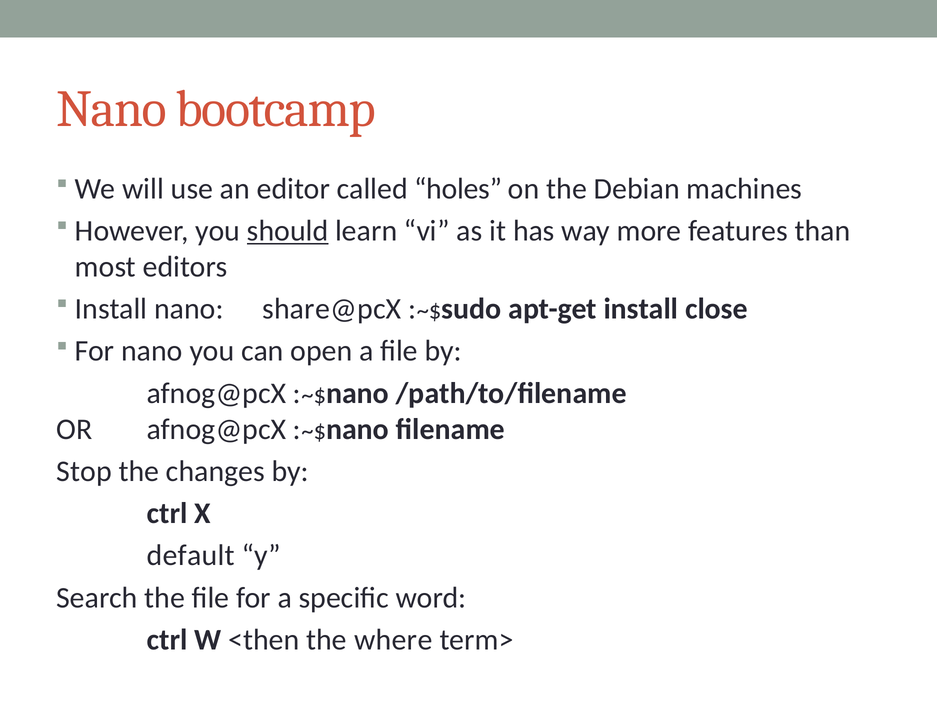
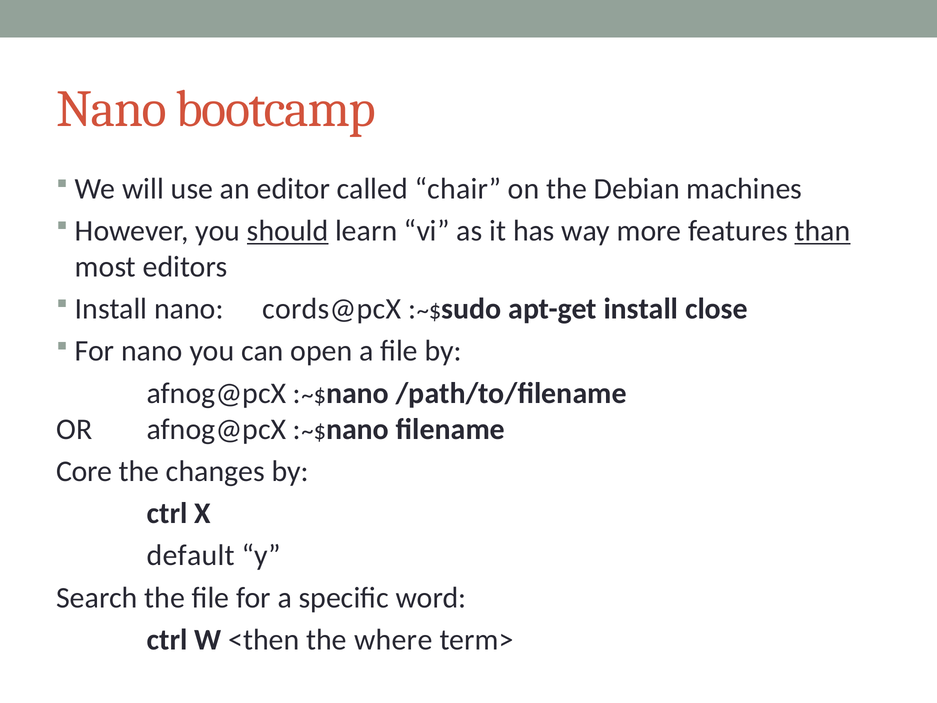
holes: holes -> chair
than underline: none -> present
share@pcX: share@pcX -> cords@pcX
Stop: Stop -> Core
